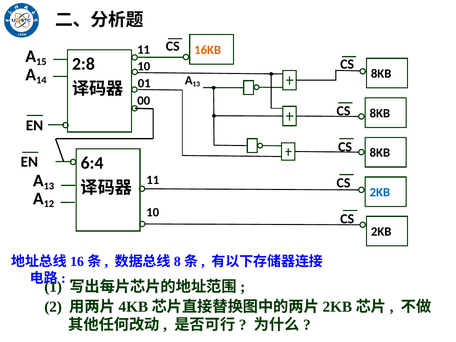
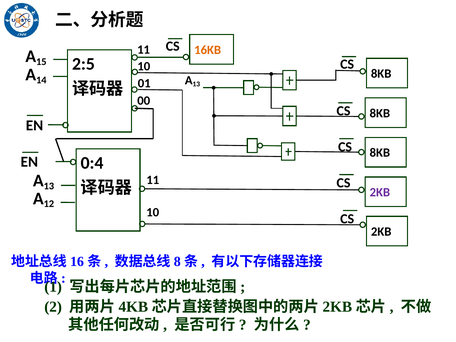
2:8: 2:8 -> 2:5
6:4: 6:4 -> 0:4
2KB at (380, 192) colour: blue -> purple
